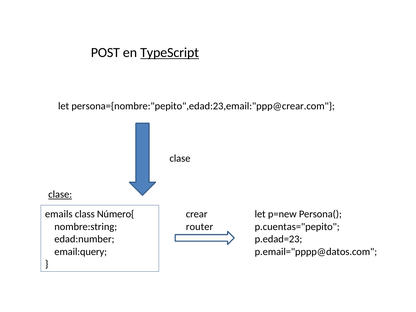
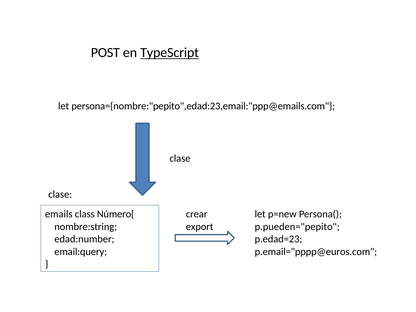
persona={nombre:"pepito",edad:23,email:"ppp@crear.com: persona={nombre:"pepito",edad:23,email:"ppp@crear.com -> persona={nombre:"pepito",edad:23,email:"ppp@emails.com
clase at (60, 194) underline: present -> none
router: router -> export
p.cuentas="pepito: p.cuentas="pepito -> p.pueden="pepito
p.email="pppp@datos.com: p.email="pppp@datos.com -> p.email="pppp@euros.com
